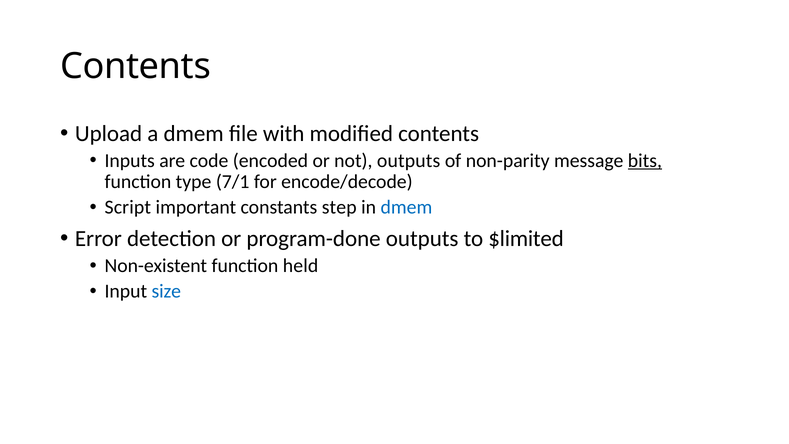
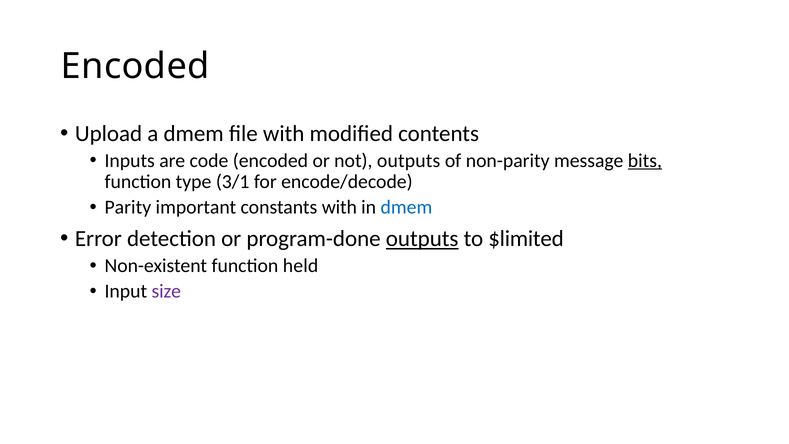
Contents at (136, 66): Contents -> Encoded
7/1: 7/1 -> 3/1
Script: Script -> Parity
constants step: step -> with
outputs at (422, 239) underline: none -> present
size colour: blue -> purple
